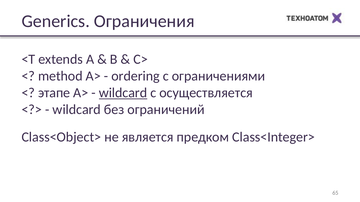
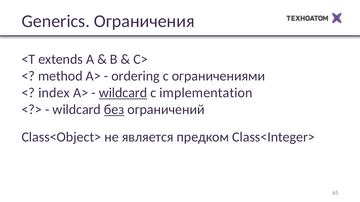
этапе: этапе -> index
осуществляется: осуществляется -> implementation
без underline: none -> present
